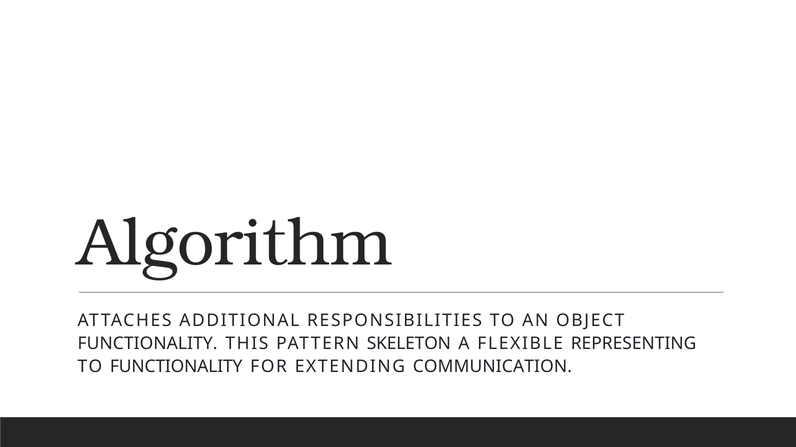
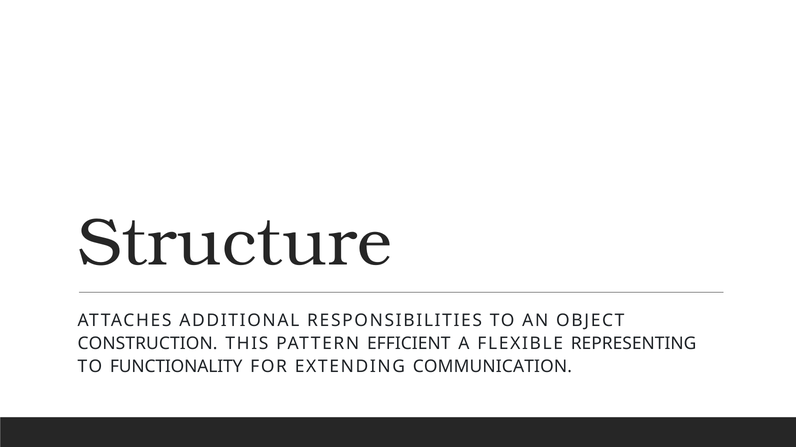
Algorithm: Algorithm -> Structure
FUNCTIONALITY at (148, 344): FUNCTIONALITY -> CONSTRUCTION
SKELETON: SKELETON -> EFFICIENT
